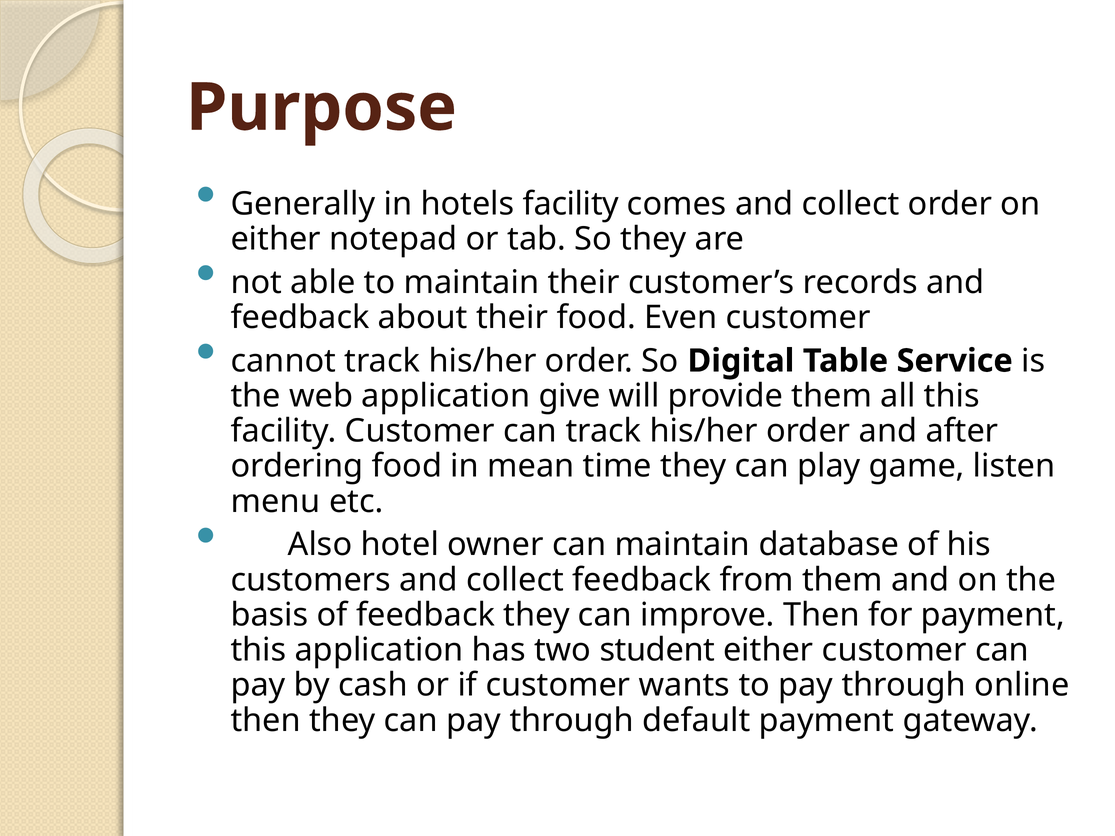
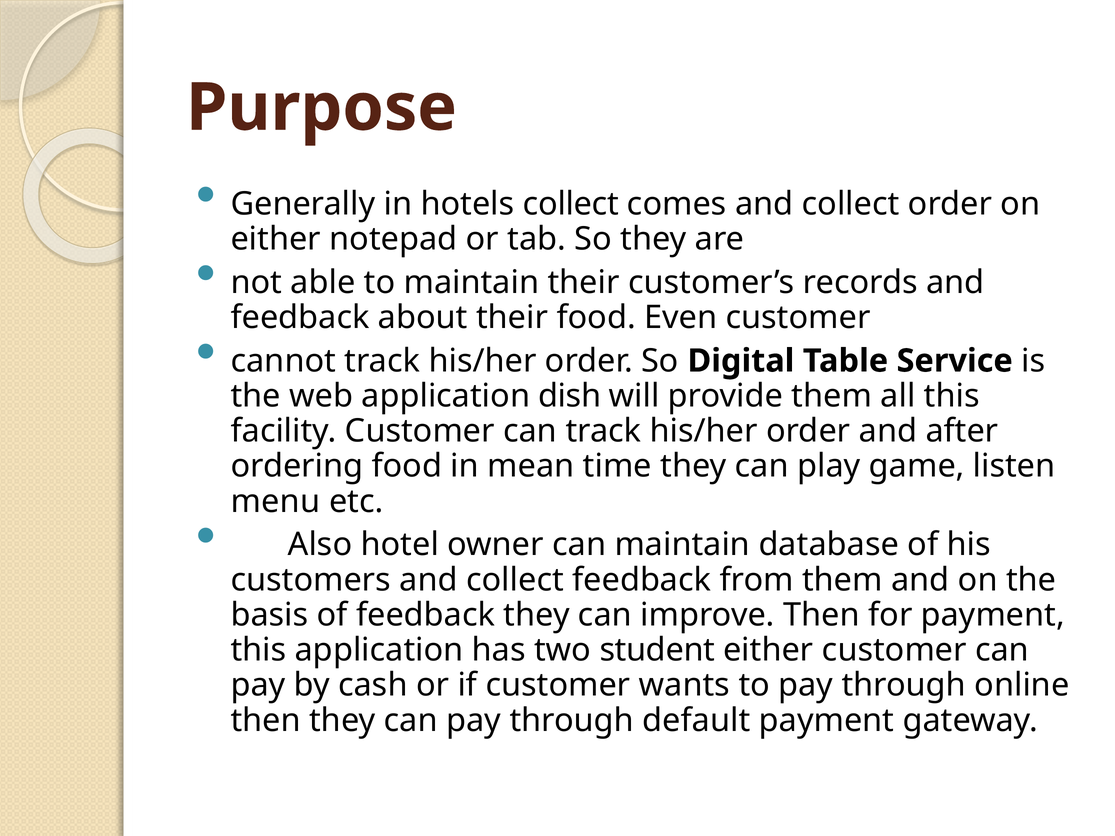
hotels facility: facility -> collect
give: give -> dish
